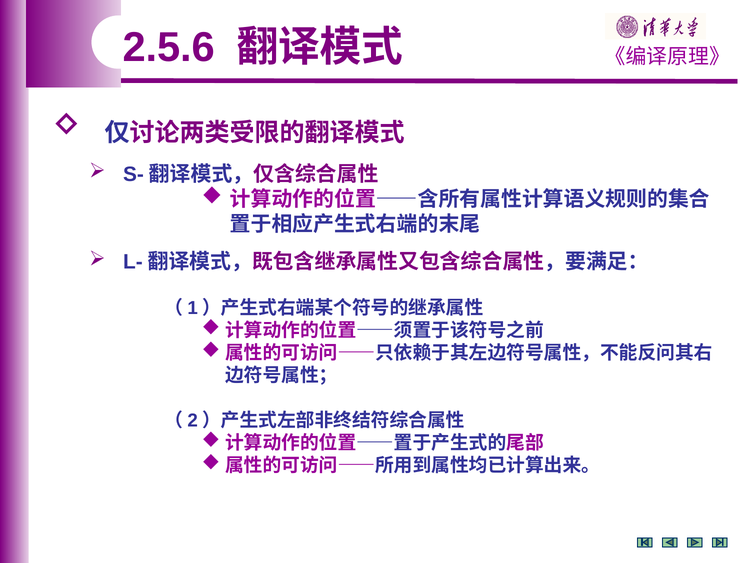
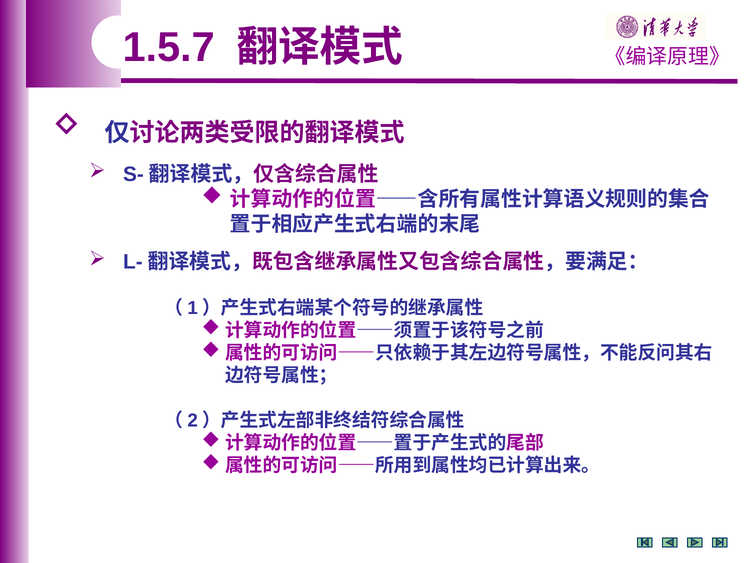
2.5.6: 2.5.6 -> 1.5.7
